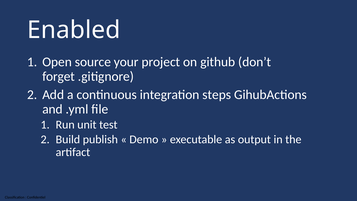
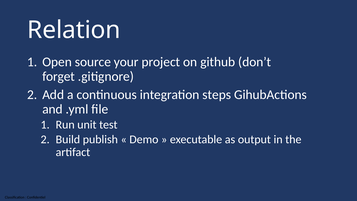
Enabled: Enabled -> Relation
